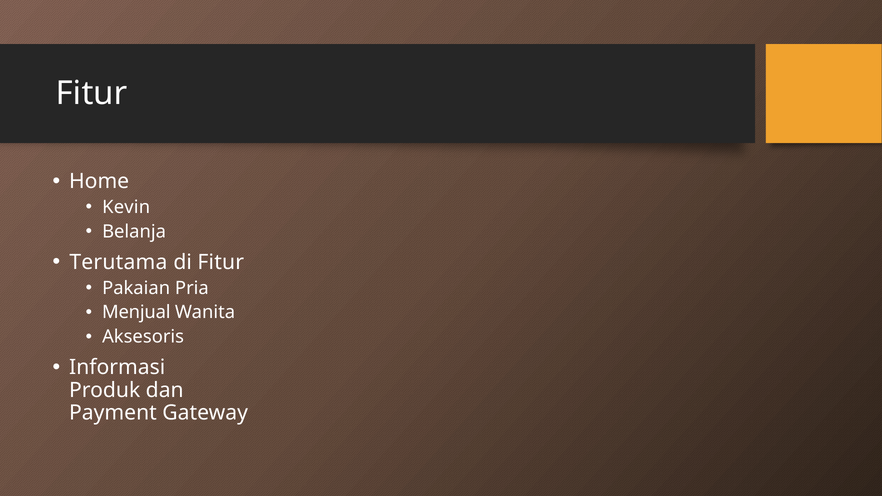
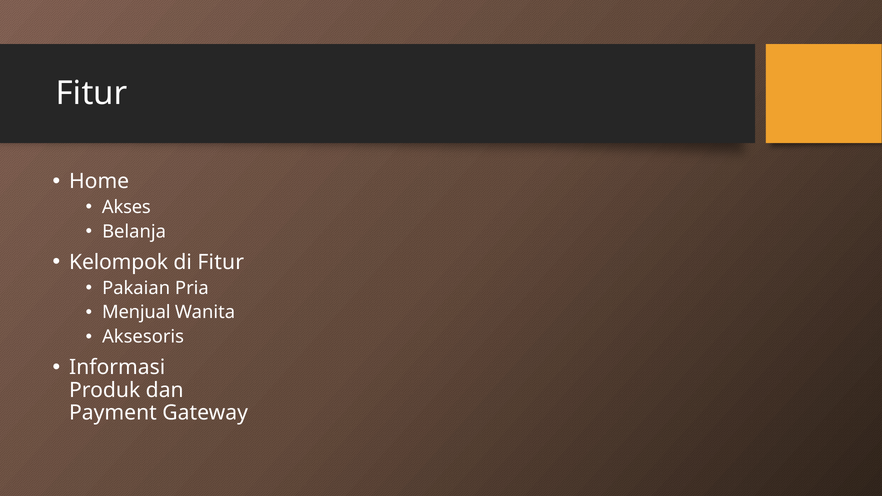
Kevin: Kevin -> Akses
Terutama: Terutama -> Kelompok
